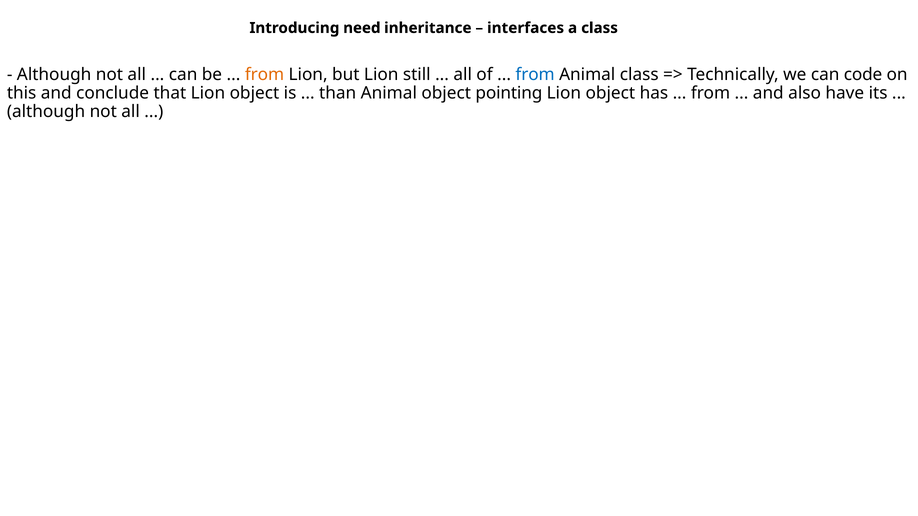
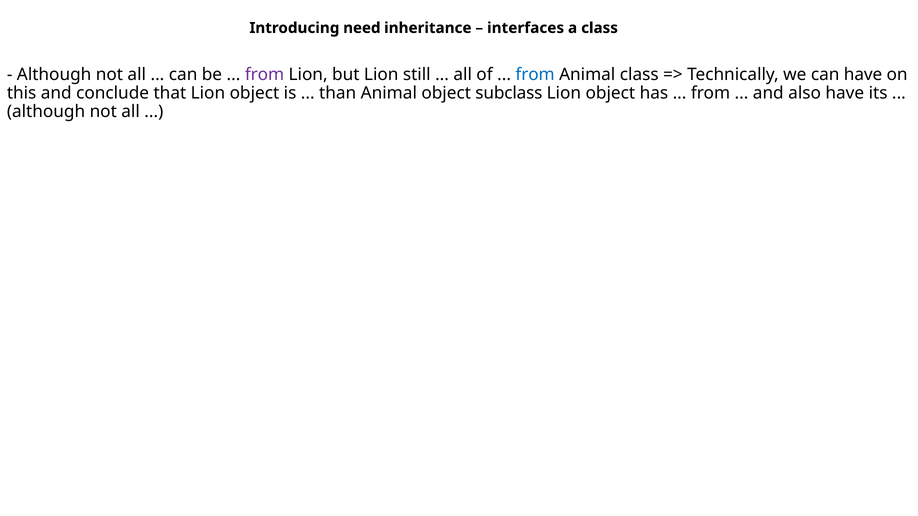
from at (265, 74) colour: orange -> purple
can code: code -> have
pointing: pointing -> subclass
